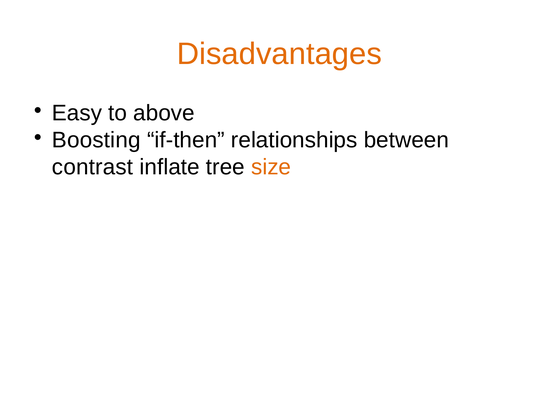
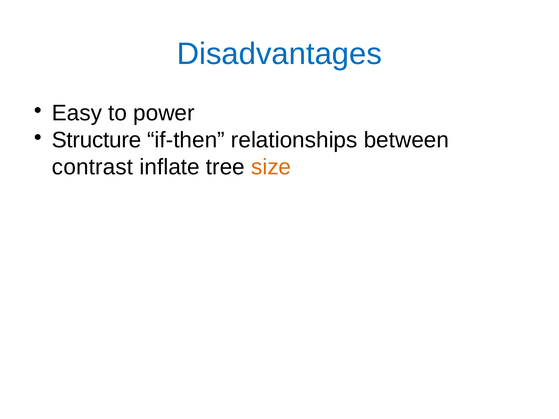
Disadvantages colour: orange -> blue
above: above -> power
Boosting: Boosting -> Structure
